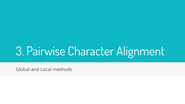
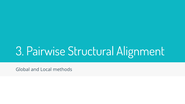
Character: Character -> Structural
